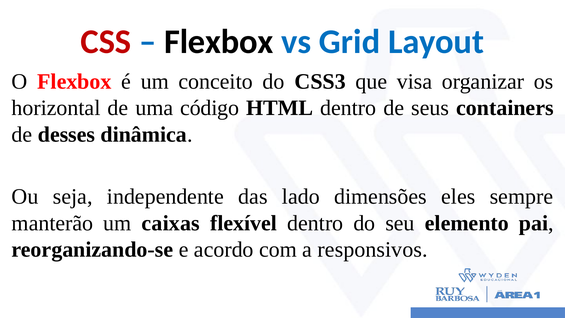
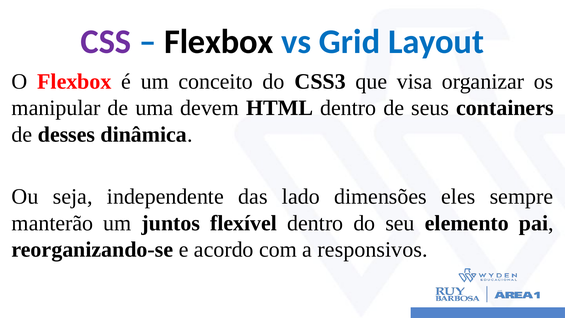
CSS colour: red -> purple
horizontal: horizontal -> manipular
código: código -> devem
caixas: caixas -> juntos
